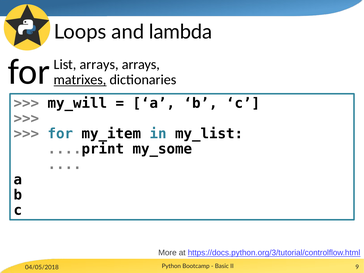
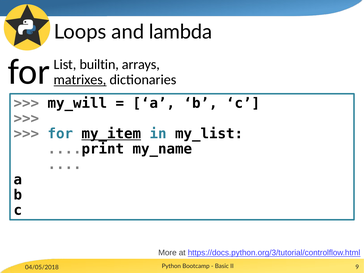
List arrays: arrays -> builtin
my_item underline: none -> present
my_some: my_some -> my_name
